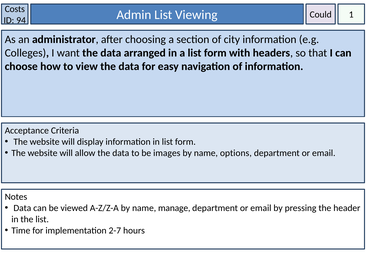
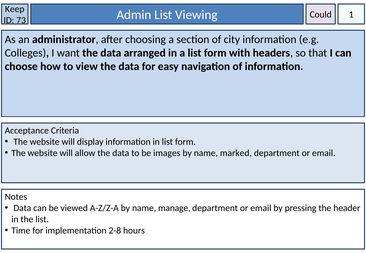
Costs: Costs -> Keep
94: 94 -> 73
options: options -> marked
2-7: 2-7 -> 2-8
